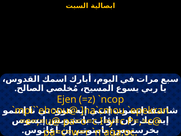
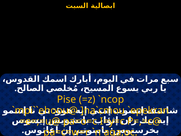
Ejen: Ejen -> Pise
